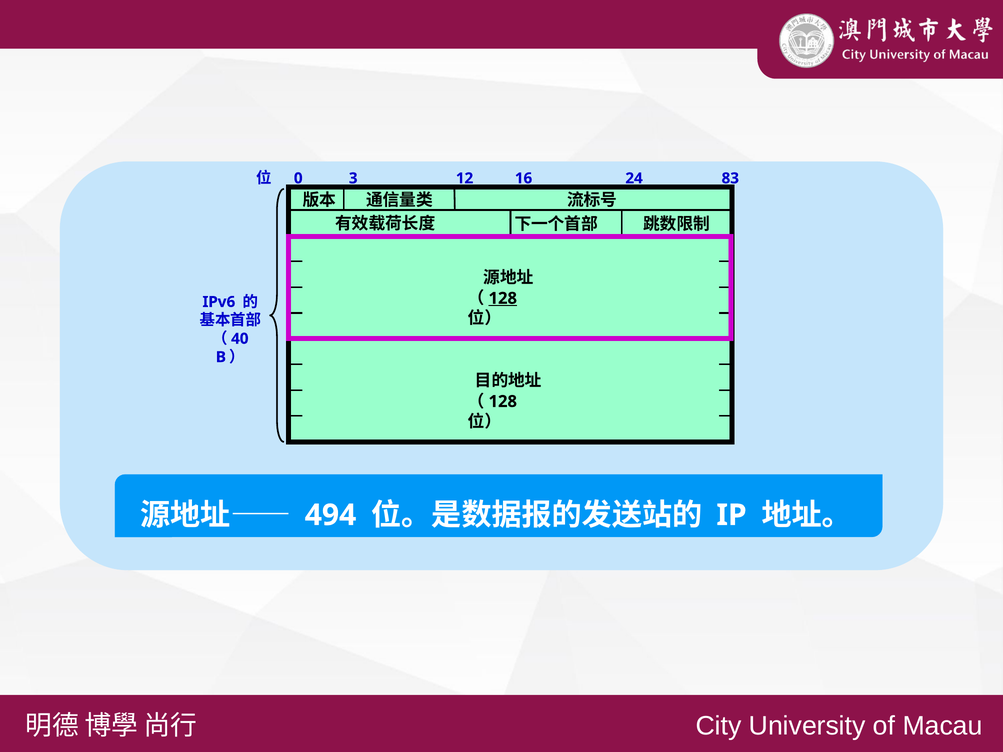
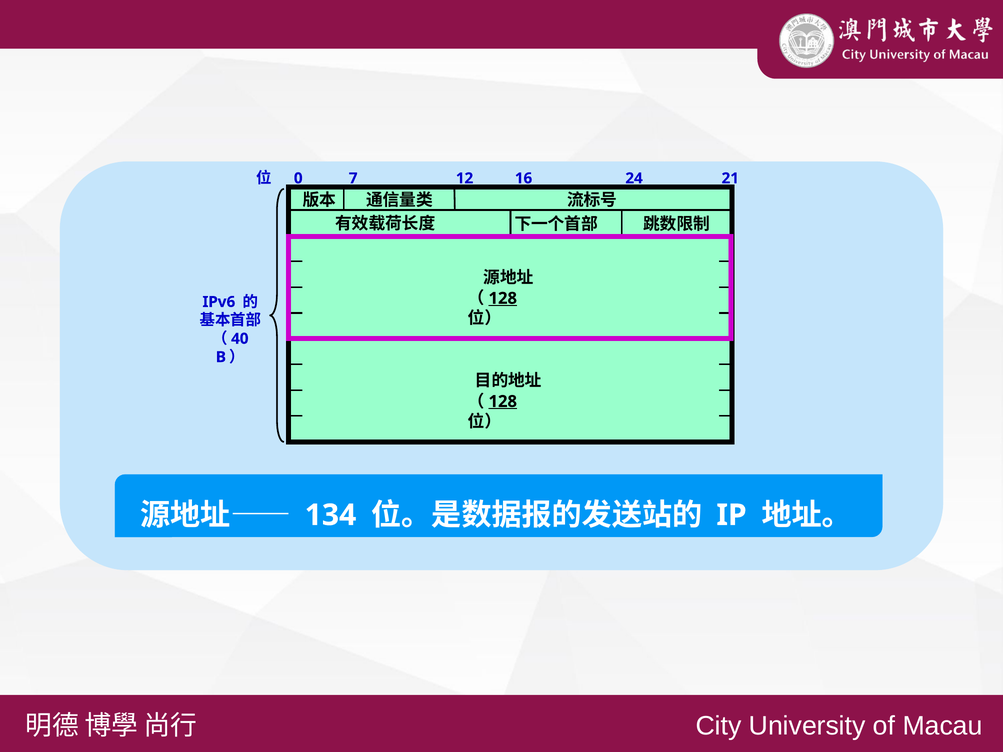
3: 3 -> 7
83: 83 -> 21
128 at (503, 402) underline: none -> present
494: 494 -> 134
